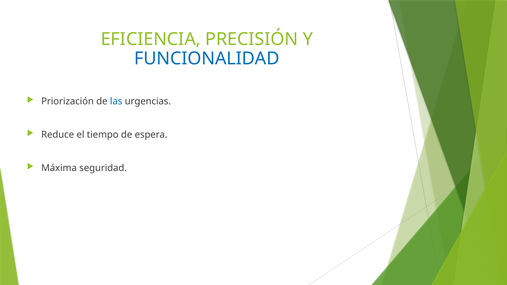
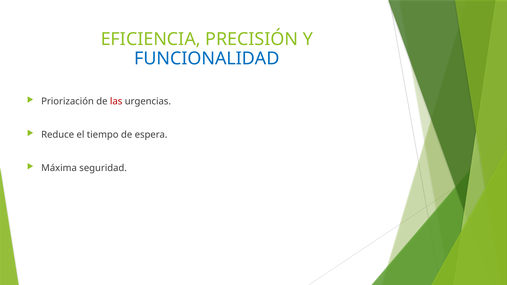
las colour: blue -> red
